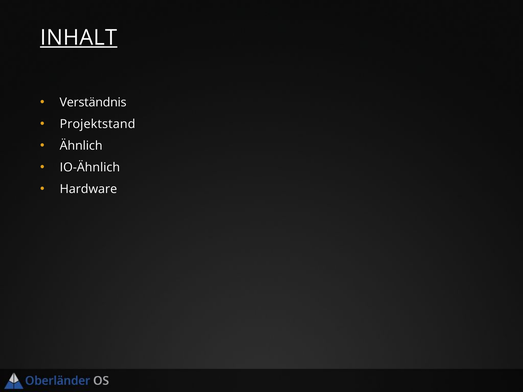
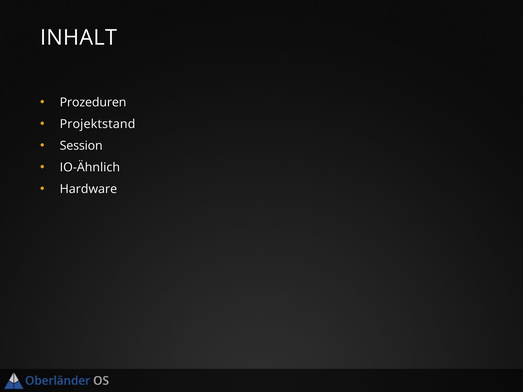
INHALT underline: present -> none
Verständnis: Verständnis -> Prozeduren
Ähnlich: Ähnlich -> Session
